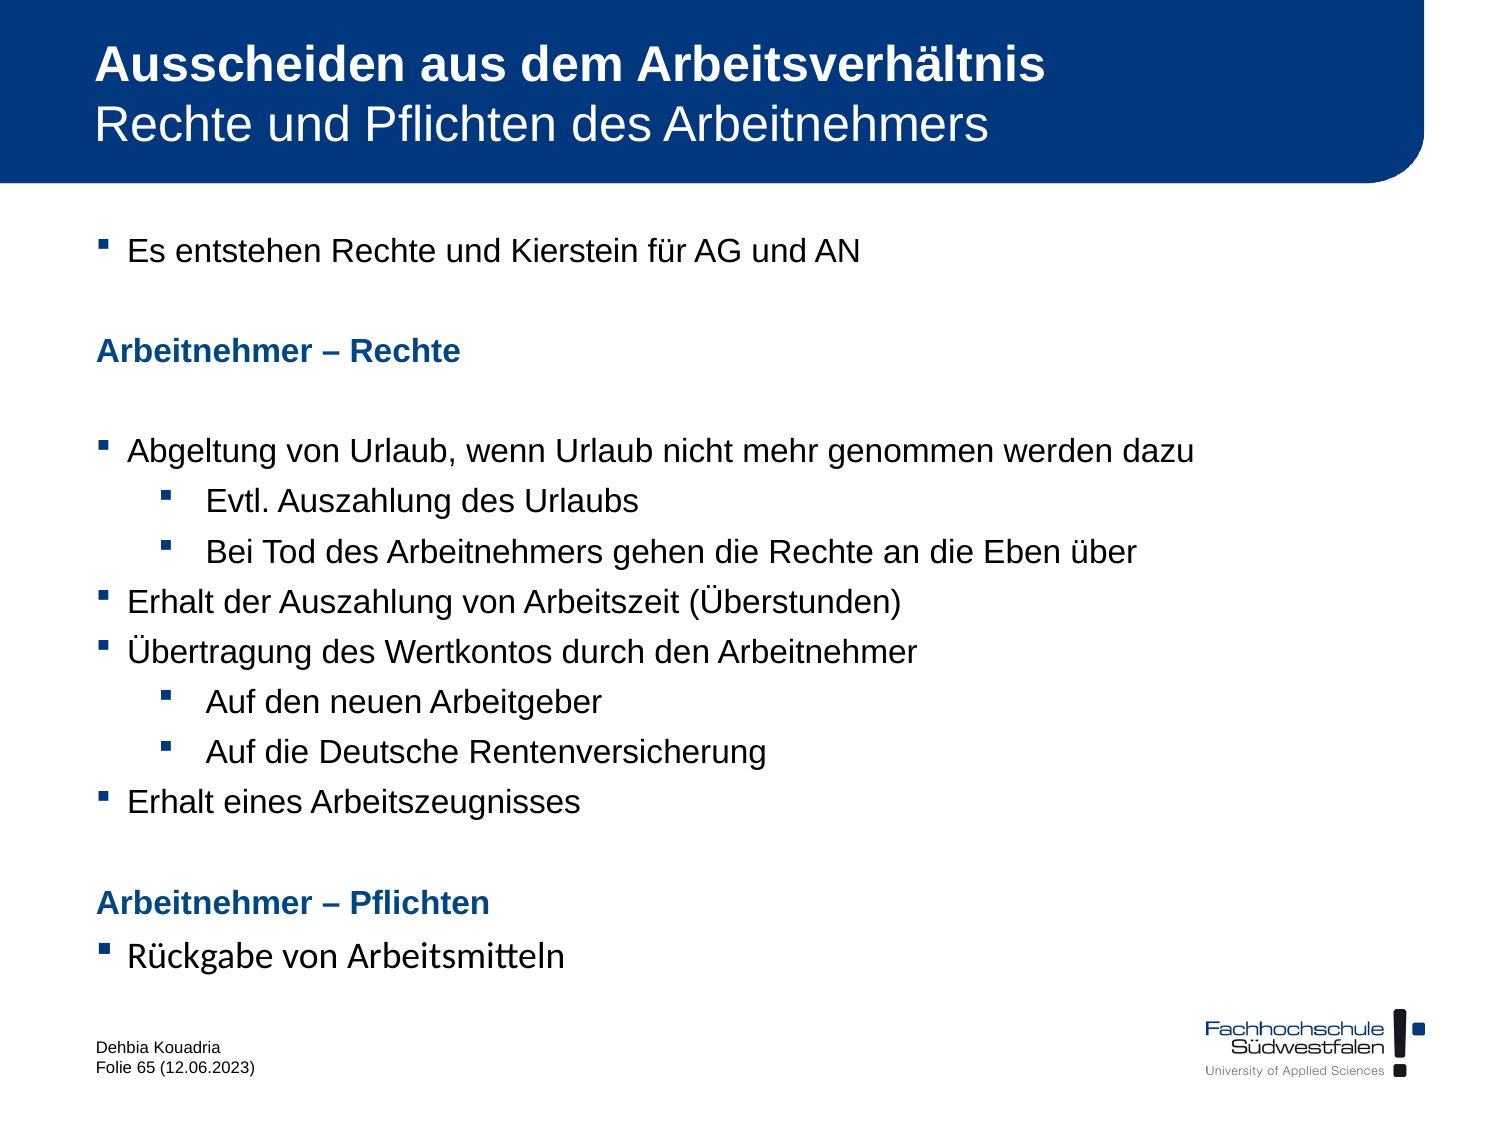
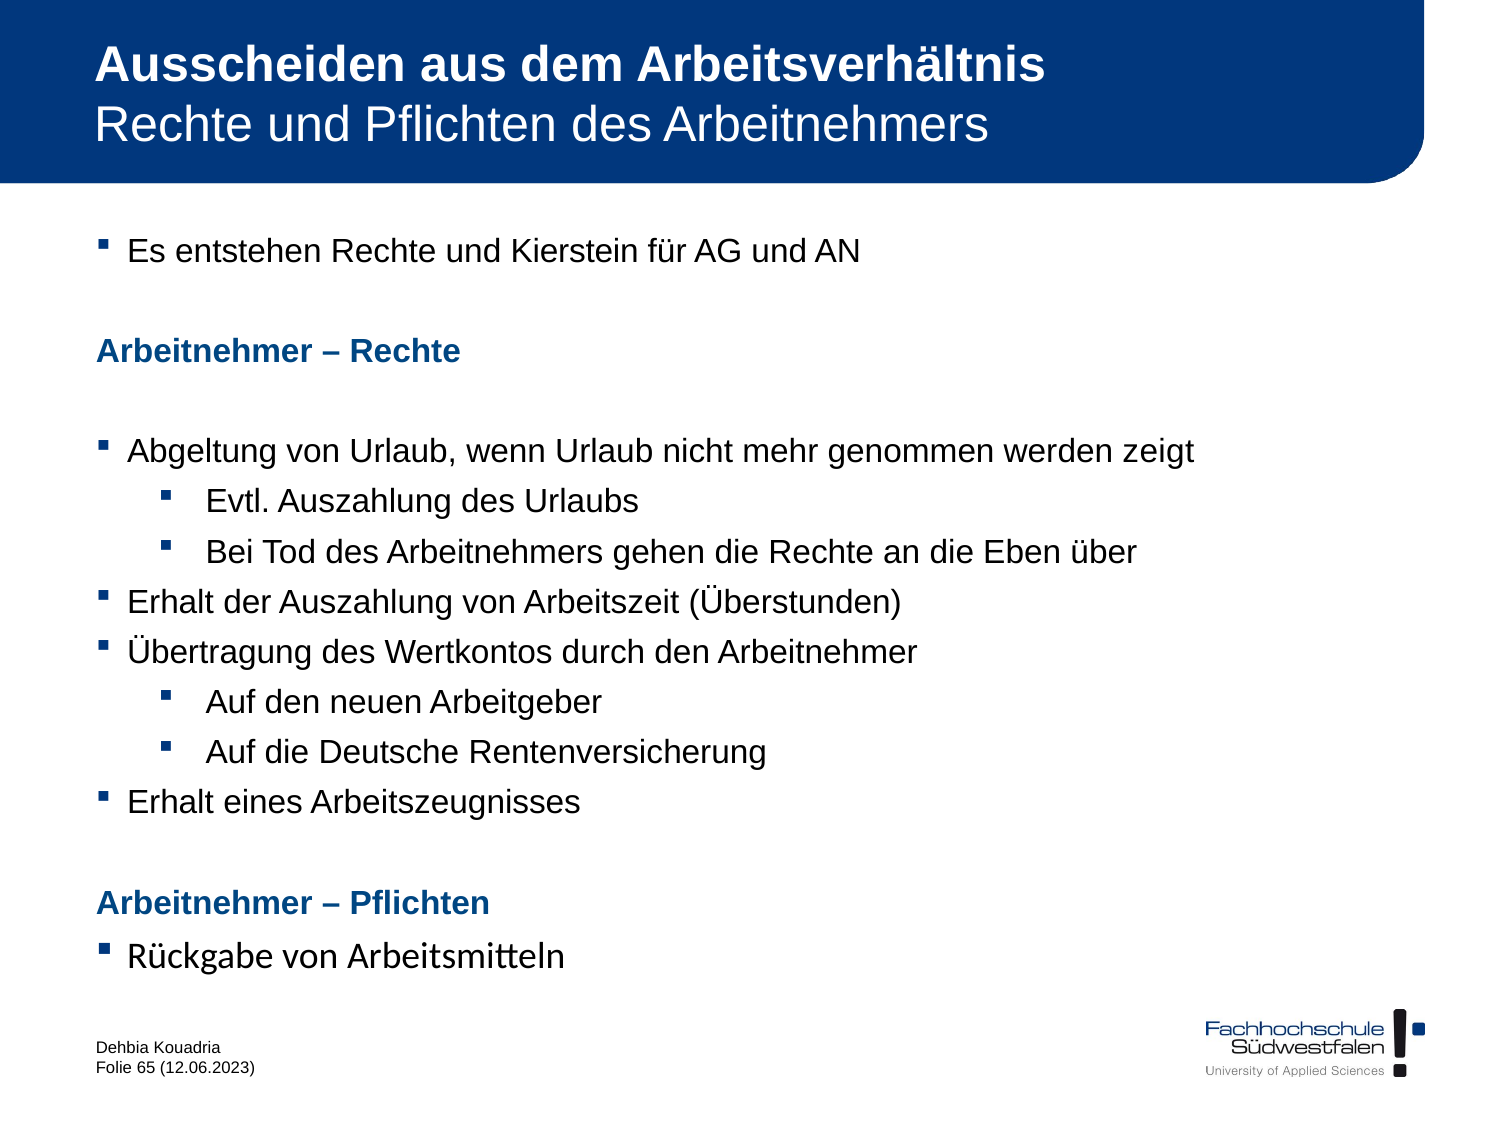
dazu: dazu -> zeigt
